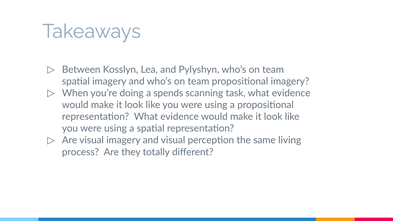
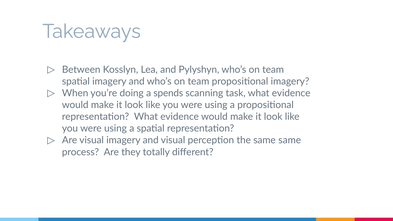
same living: living -> same
